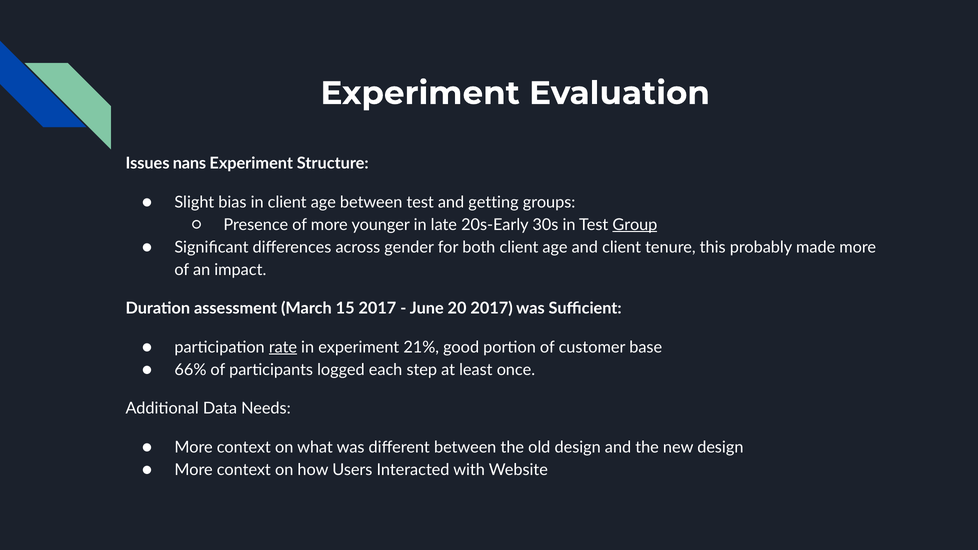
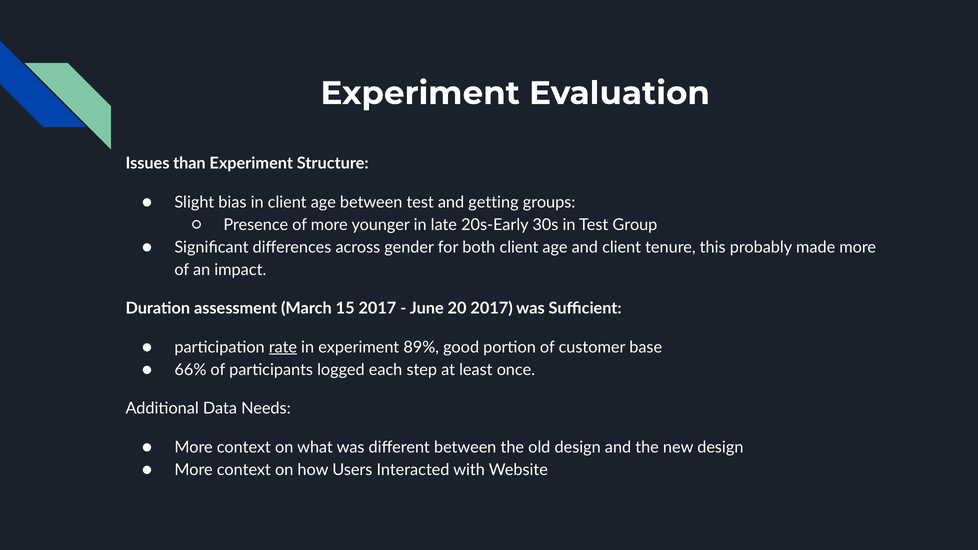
nans: nans -> than
Group underline: present -> none
21%: 21% -> 89%
